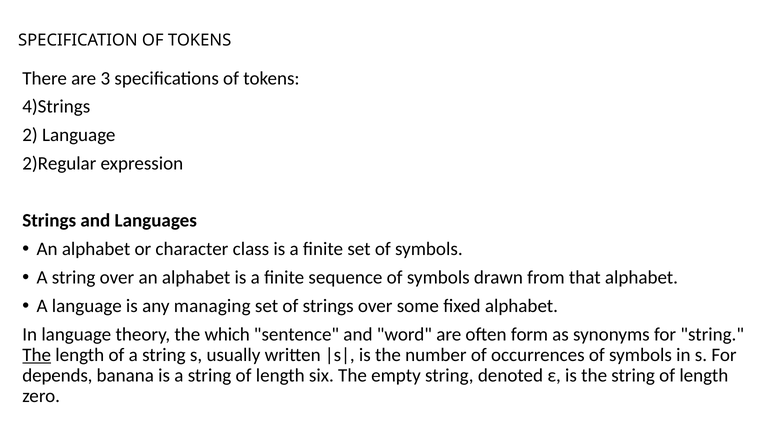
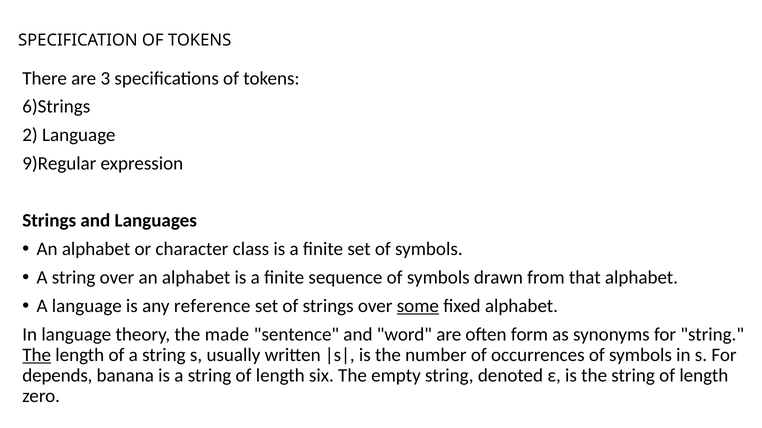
4)Strings: 4)Strings -> 6)Strings
2)Regular: 2)Regular -> 9)Regular
managing: managing -> reference
some underline: none -> present
which: which -> made
